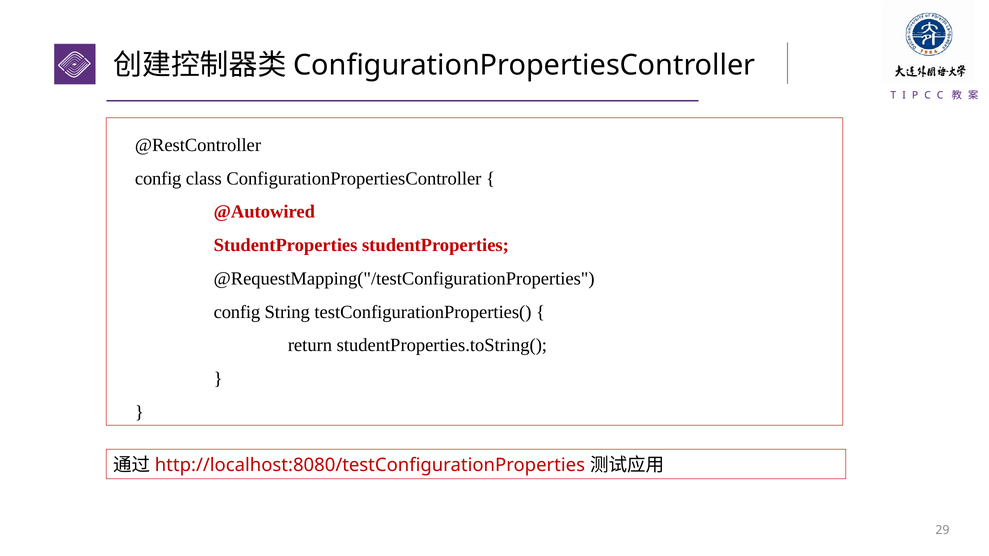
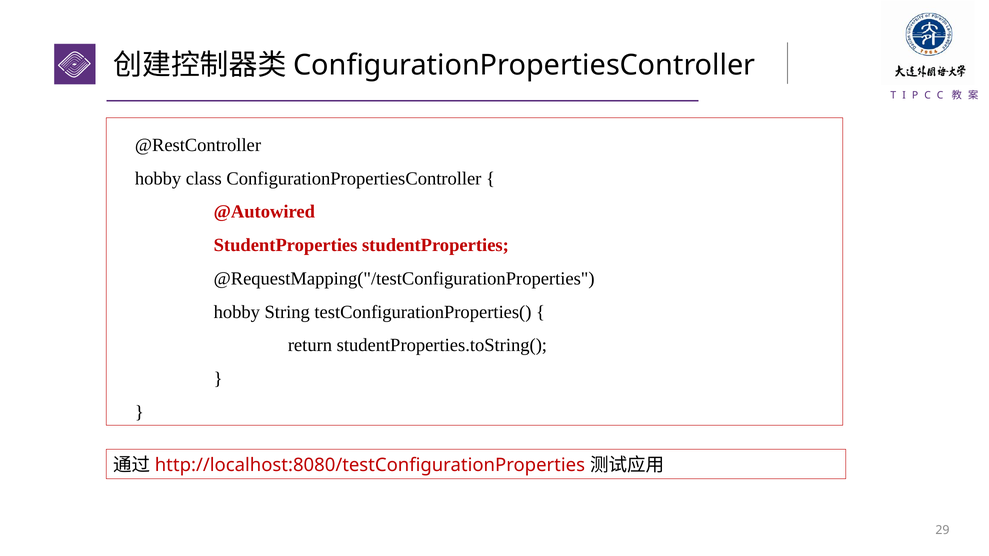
config at (158, 179): config -> hobby
config at (237, 312): config -> hobby
